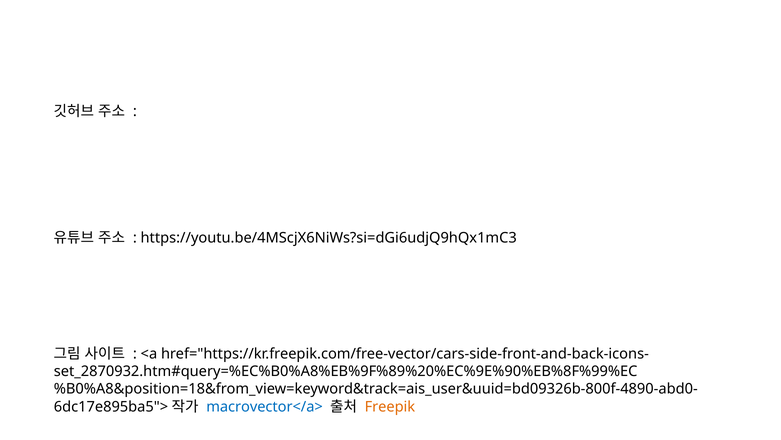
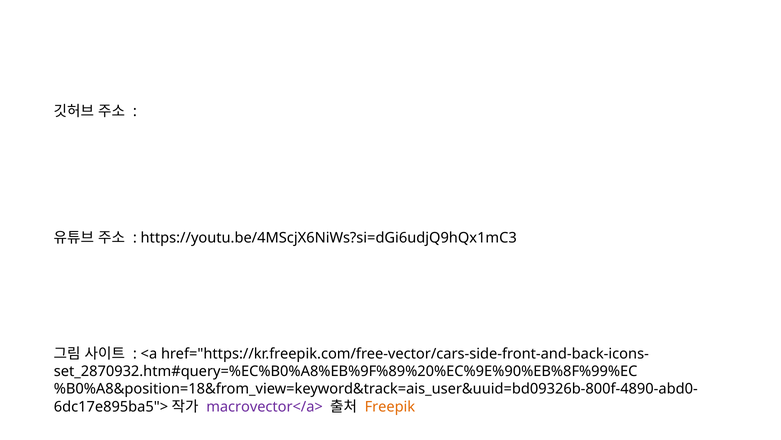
macrovector</a> colour: blue -> purple
